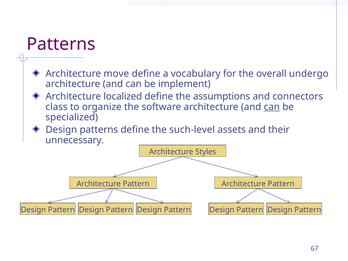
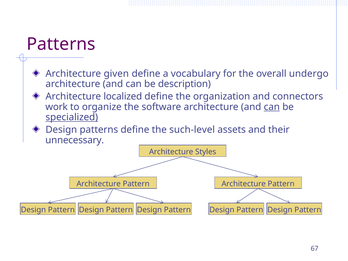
move: move -> given
implement: implement -> description
assumptions: assumptions -> organization
class: class -> work
specialized underline: none -> present
